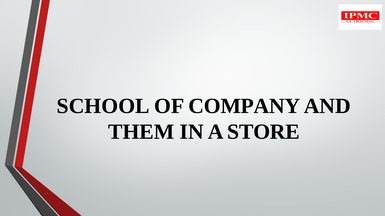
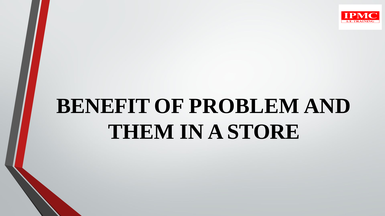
SCHOOL: SCHOOL -> BENEFIT
COMPANY: COMPANY -> PROBLEM
